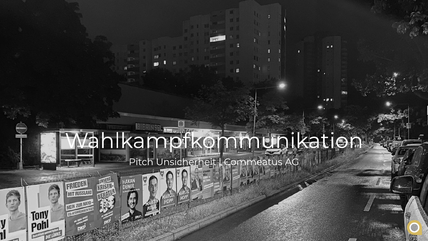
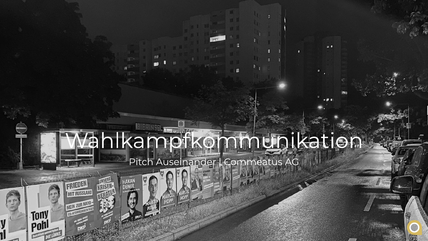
Unsicherheit: Unsicherheit -> Auseinander
